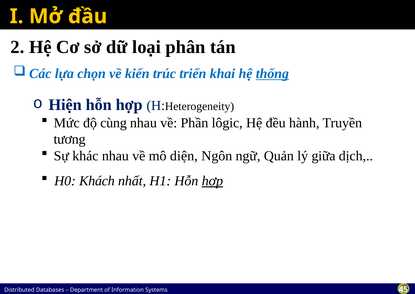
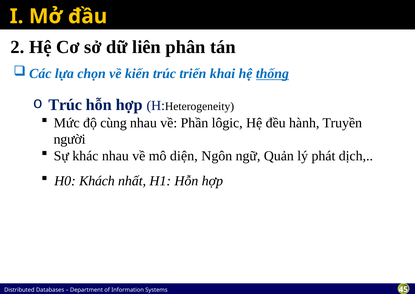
loại: loại -> liên
Hiện at (65, 105): Hiện -> Trúc
tương: tương -> người
giữa: giữa -> phát
hợp at (212, 181) underline: present -> none
